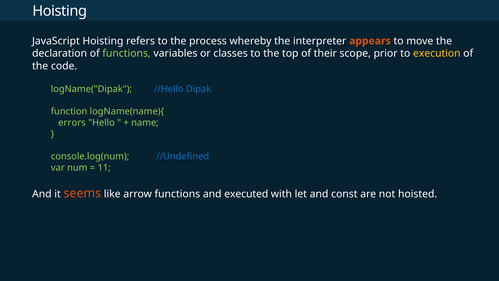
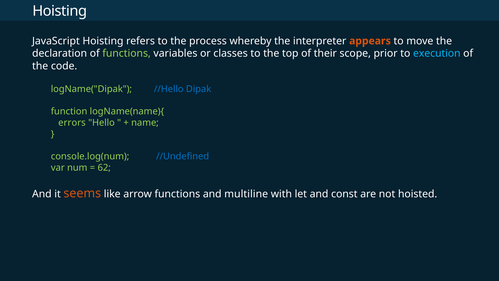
execution colour: yellow -> light blue
11: 11 -> 62
executed: executed -> multiline
